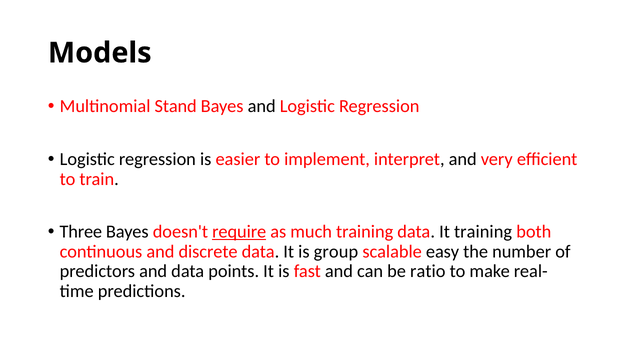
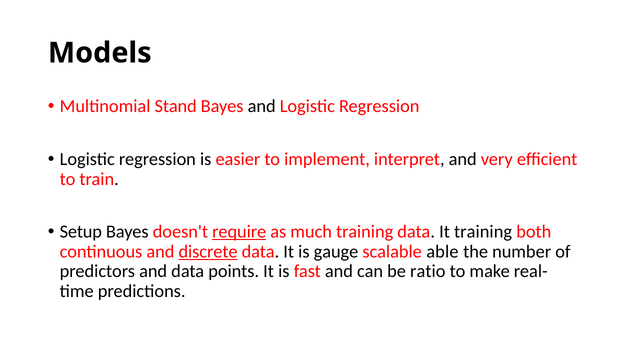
Three: Three -> Setup
discrete underline: none -> present
group: group -> gauge
easy: easy -> able
